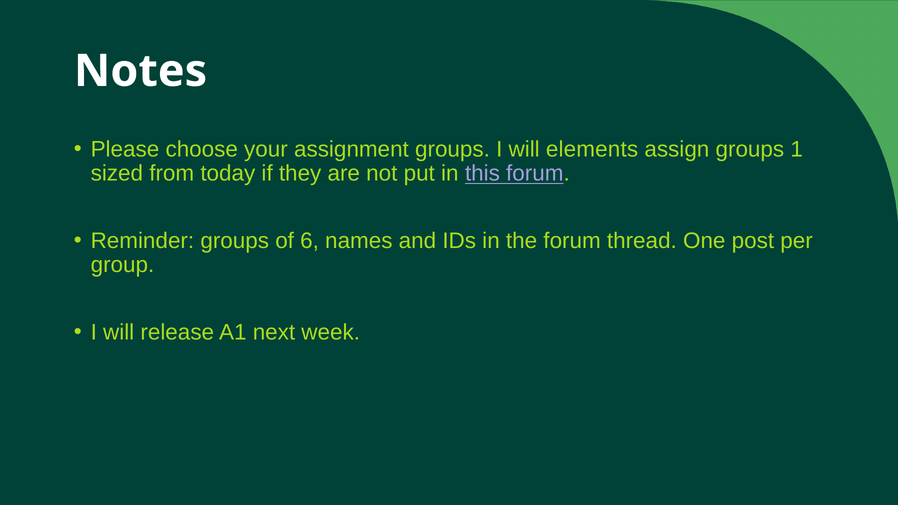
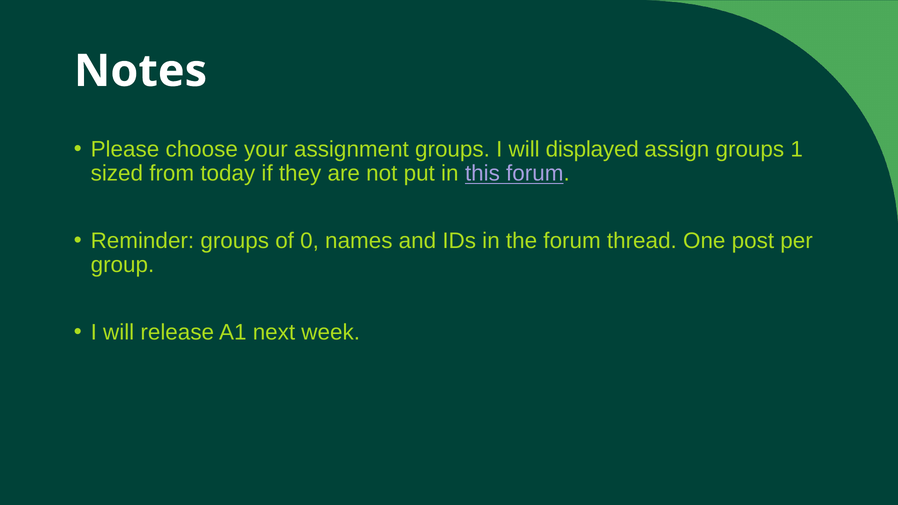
elements: elements -> displayed
6: 6 -> 0
